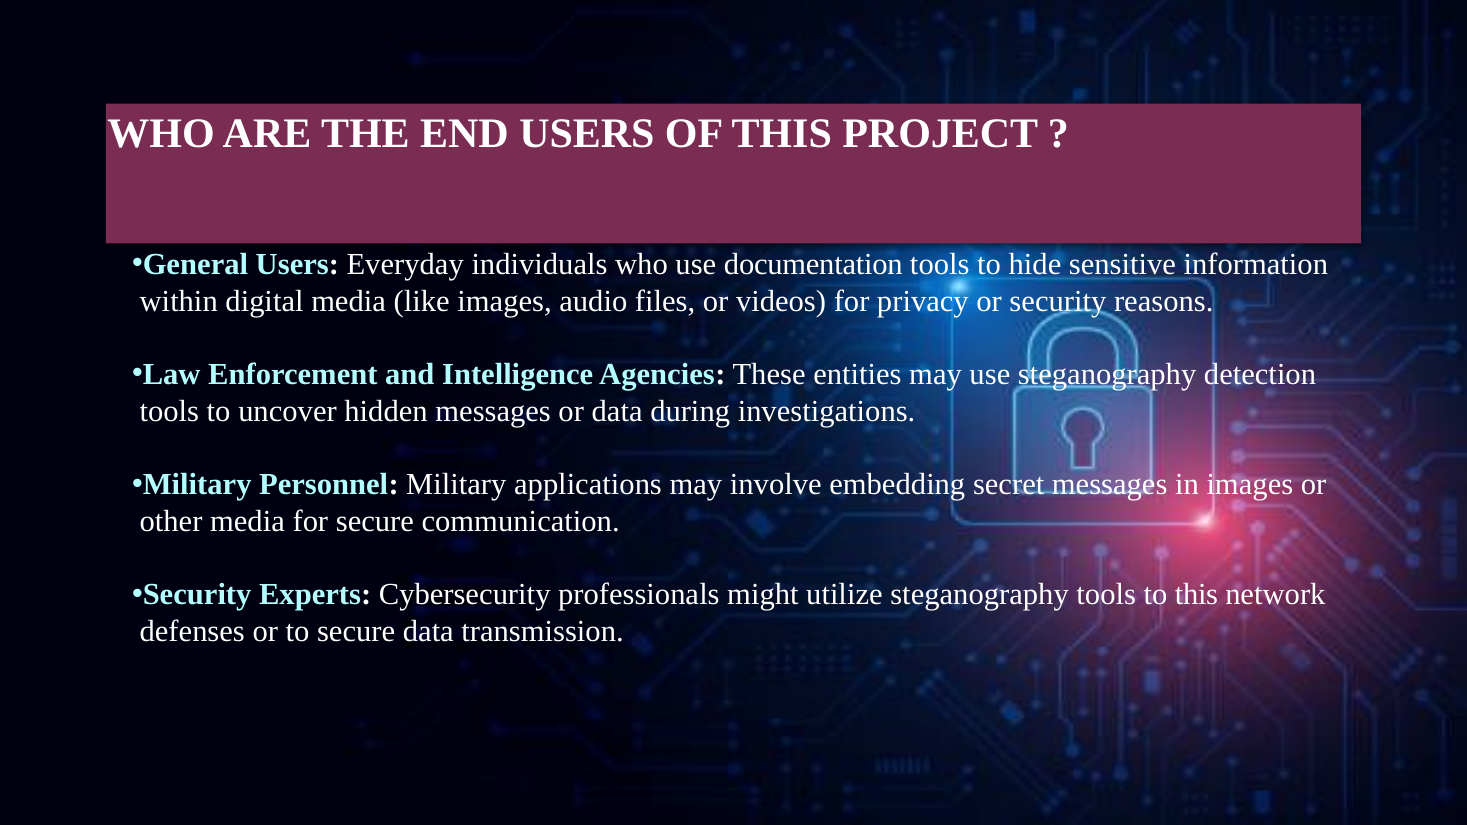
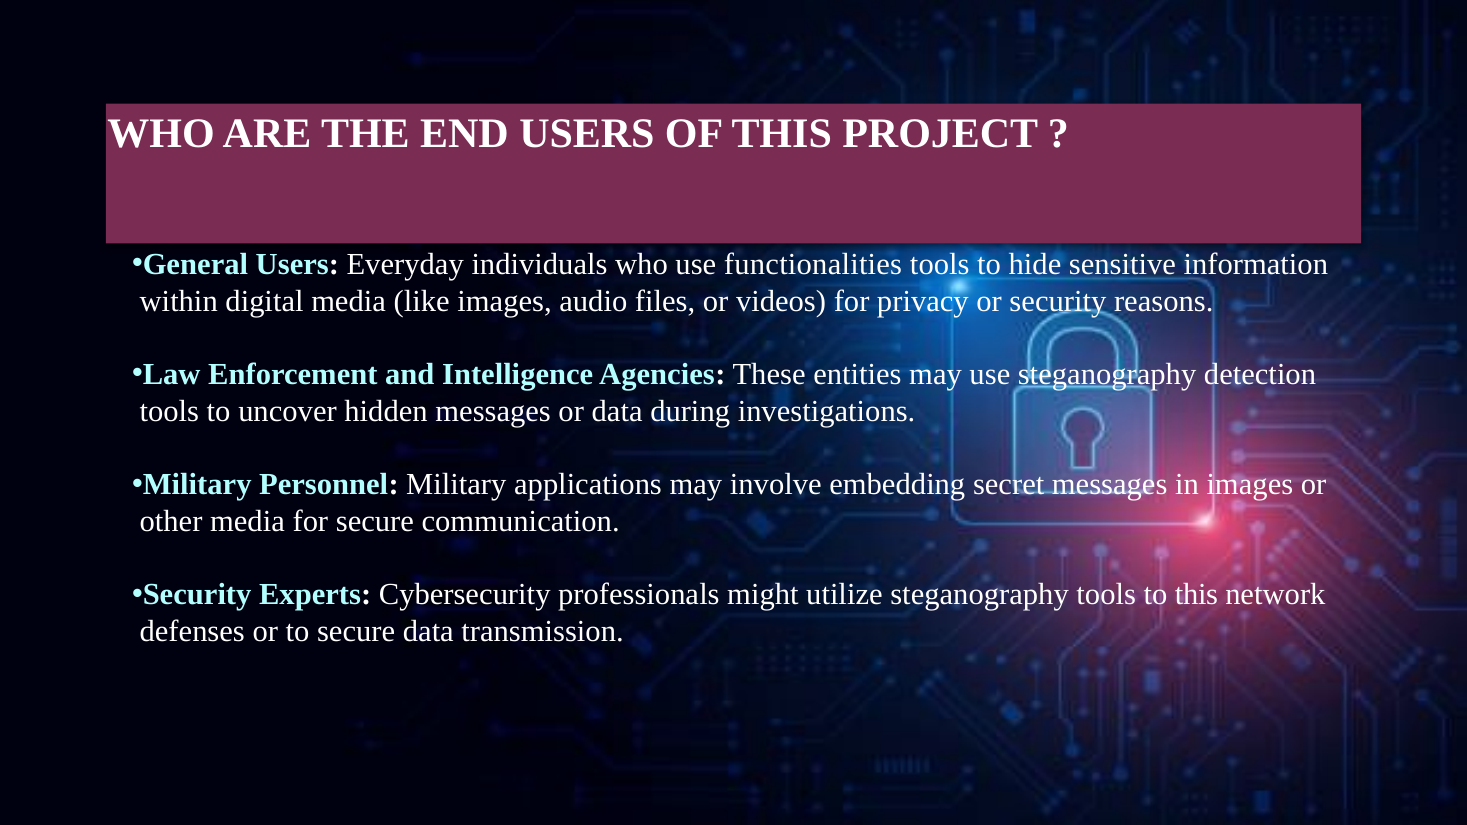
documentation: documentation -> functionalities
